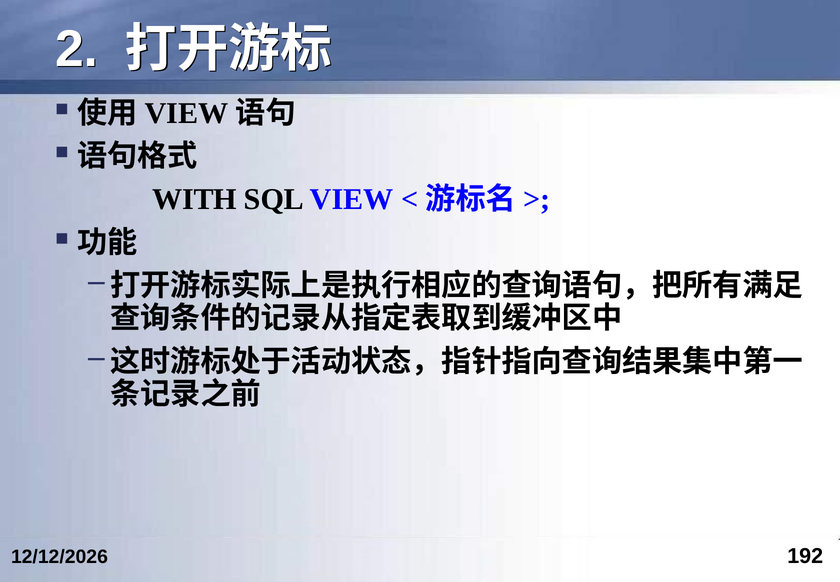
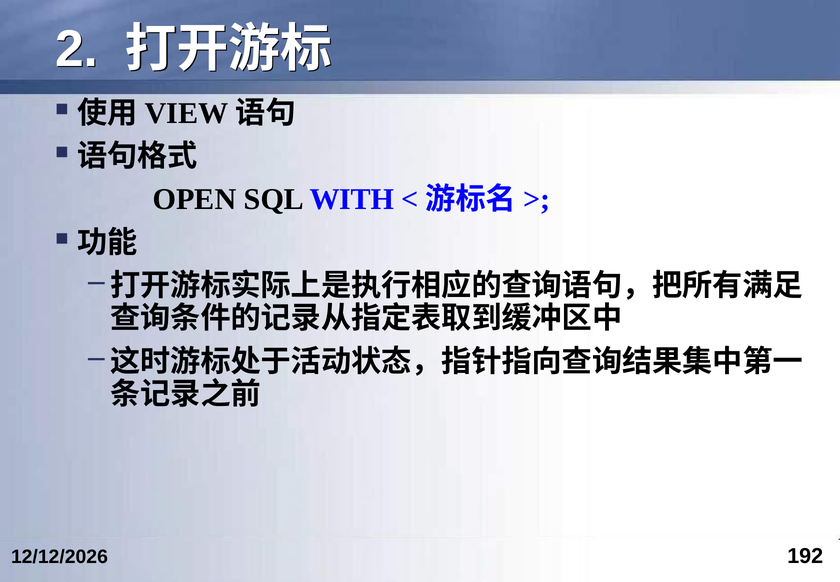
WITH: WITH -> OPEN
SQL VIEW: VIEW -> WITH
